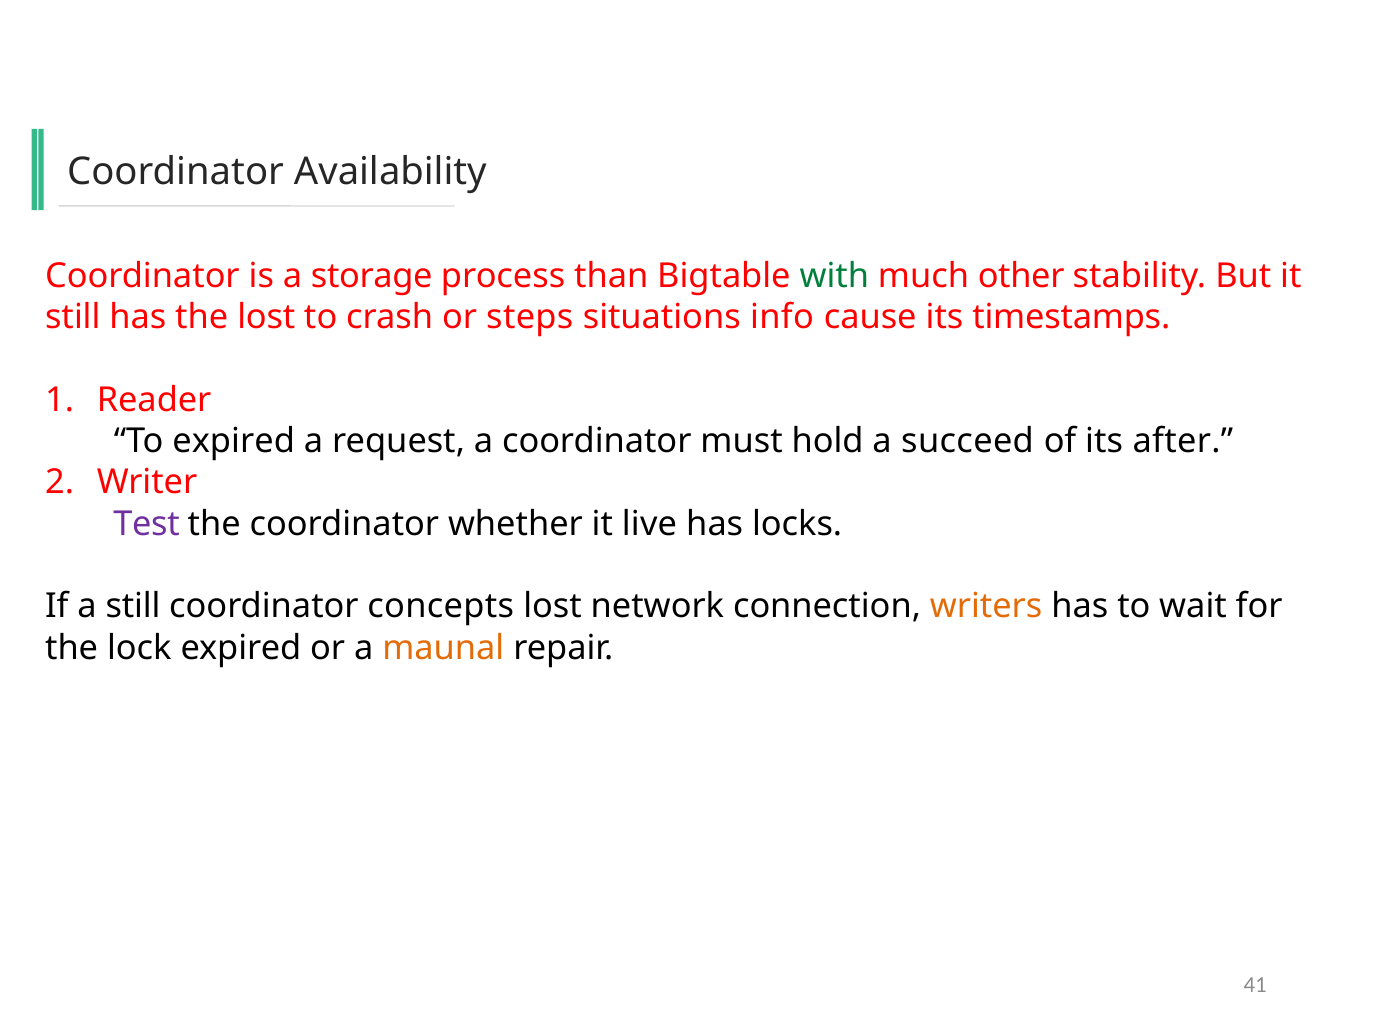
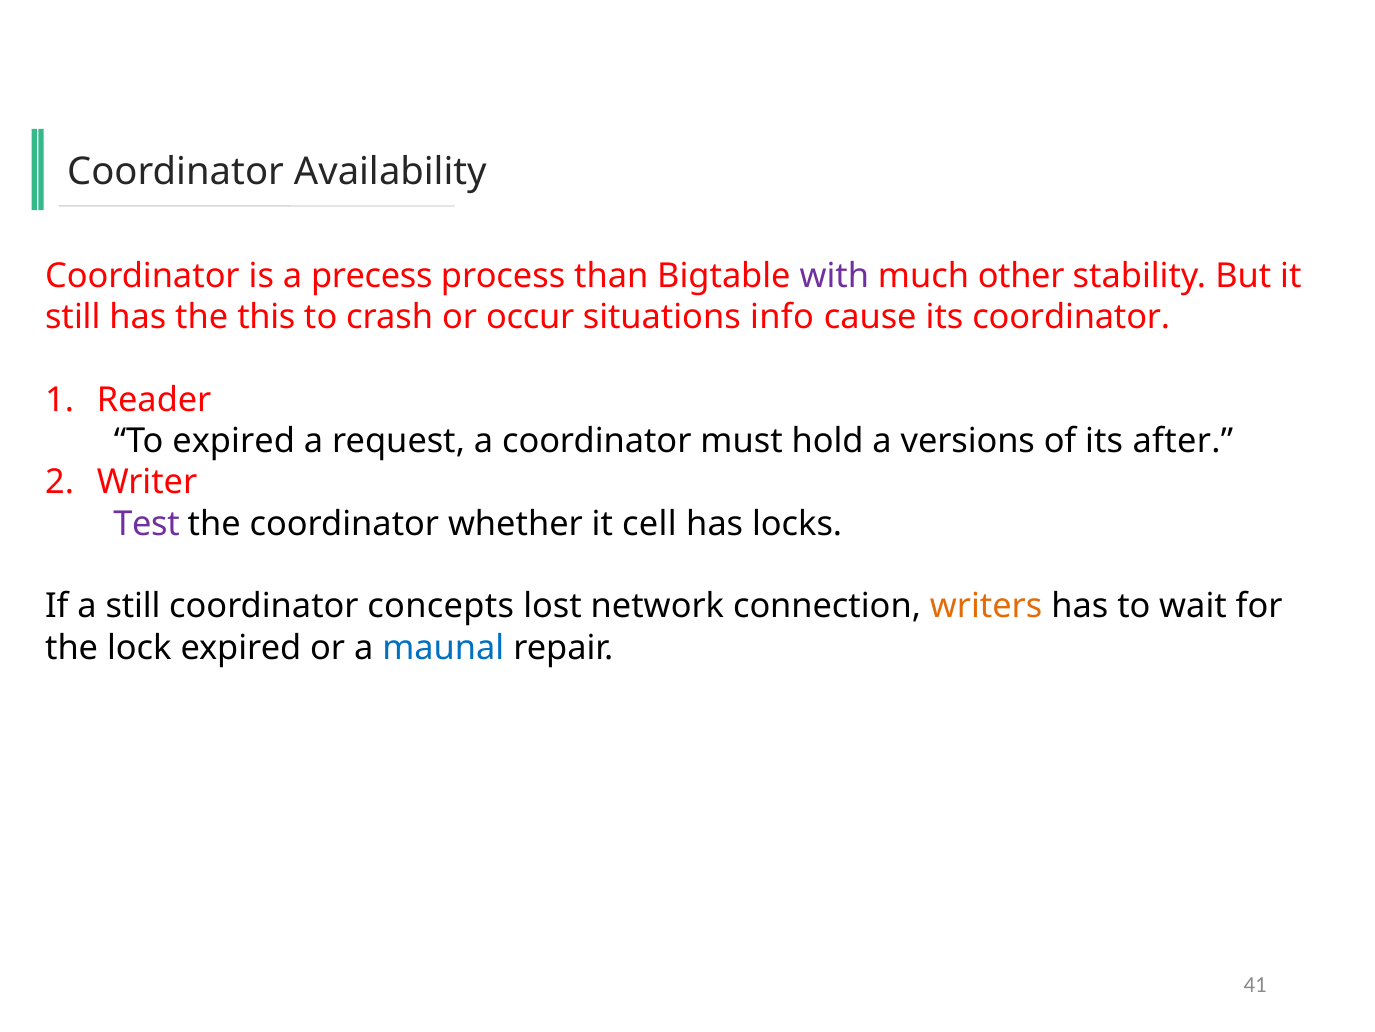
storage: storage -> precess
with colour: green -> purple
the lost: lost -> this
steps: steps -> occur
its timestamps: timestamps -> coordinator
succeed: succeed -> versions
live: live -> cell
maunal colour: orange -> blue
